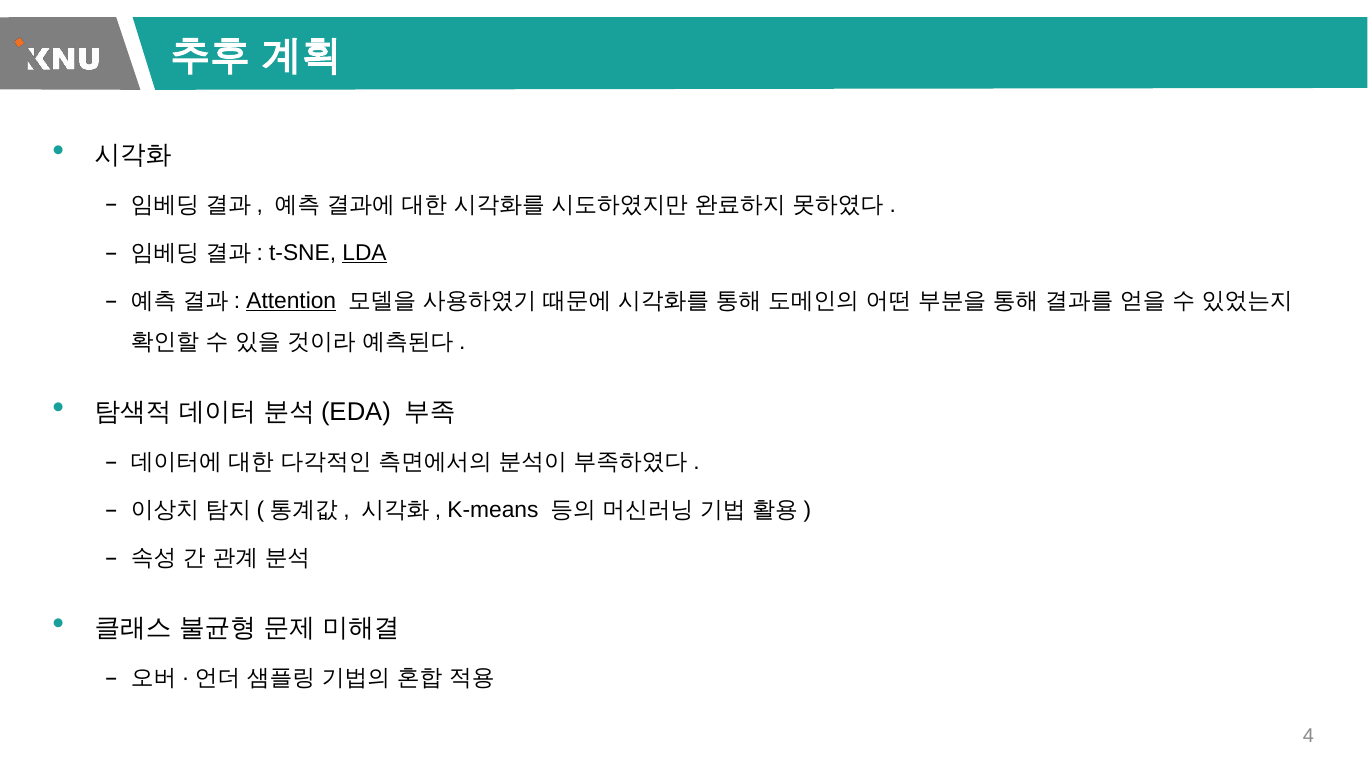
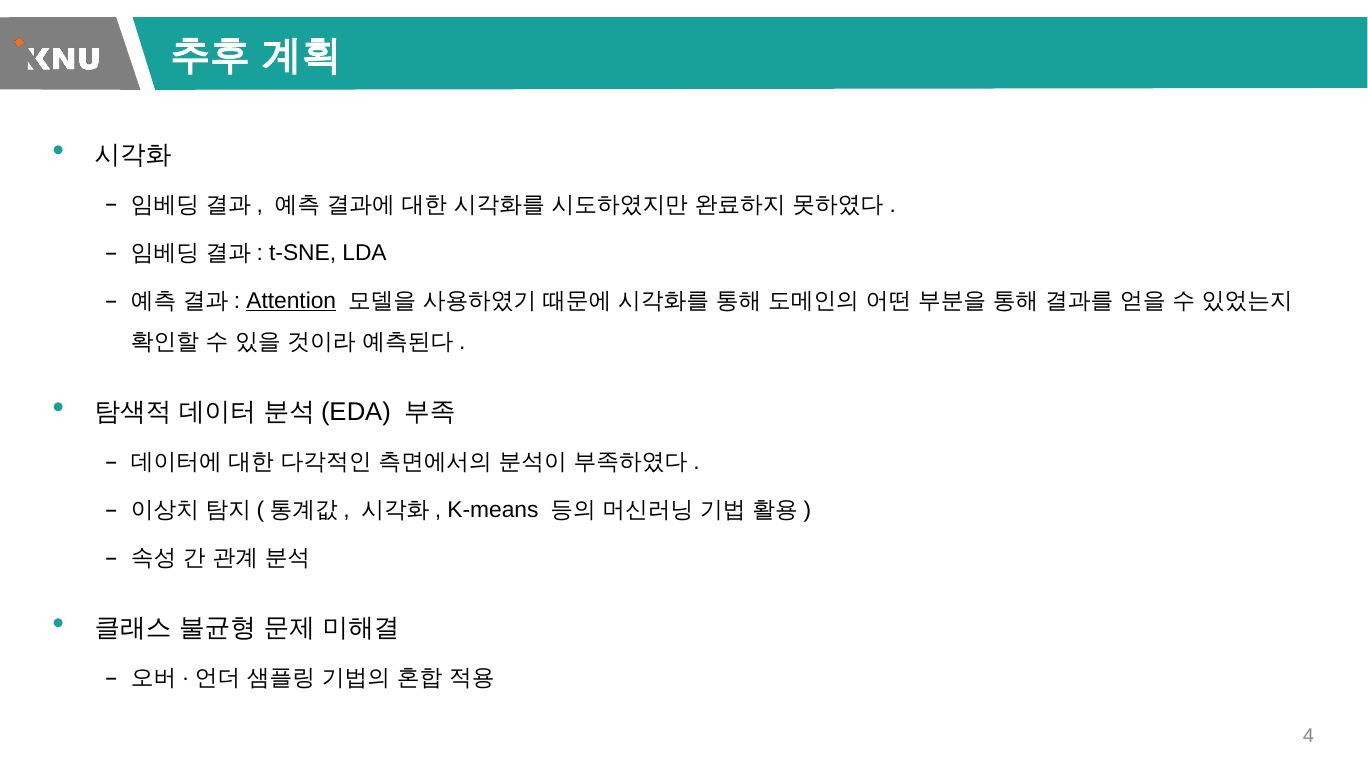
LDA underline: present -> none
